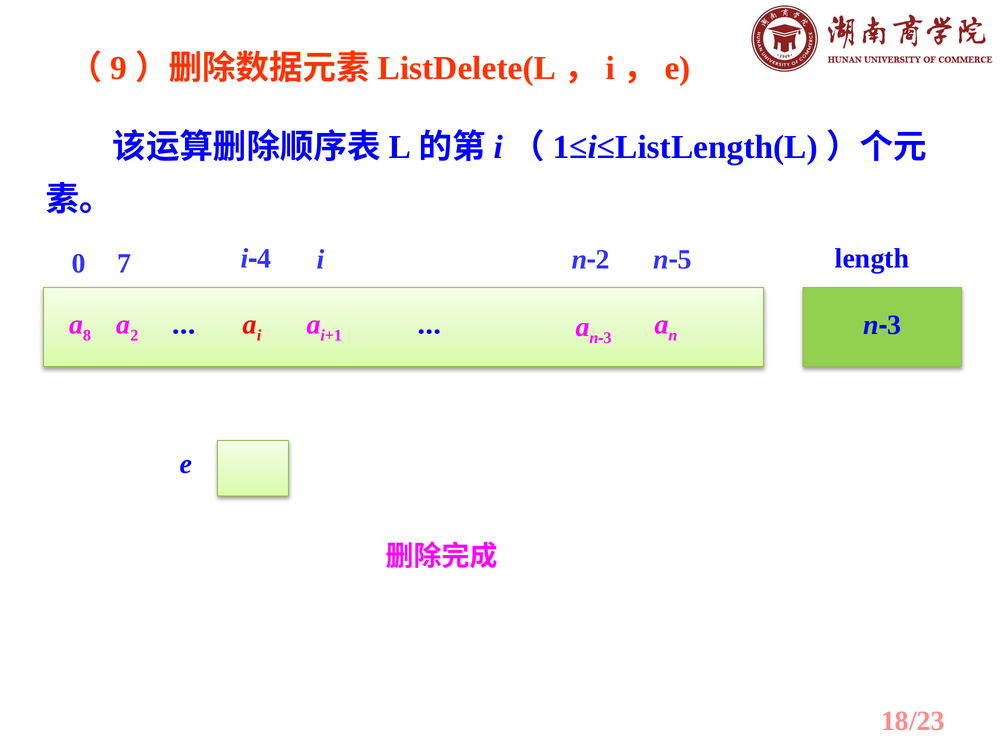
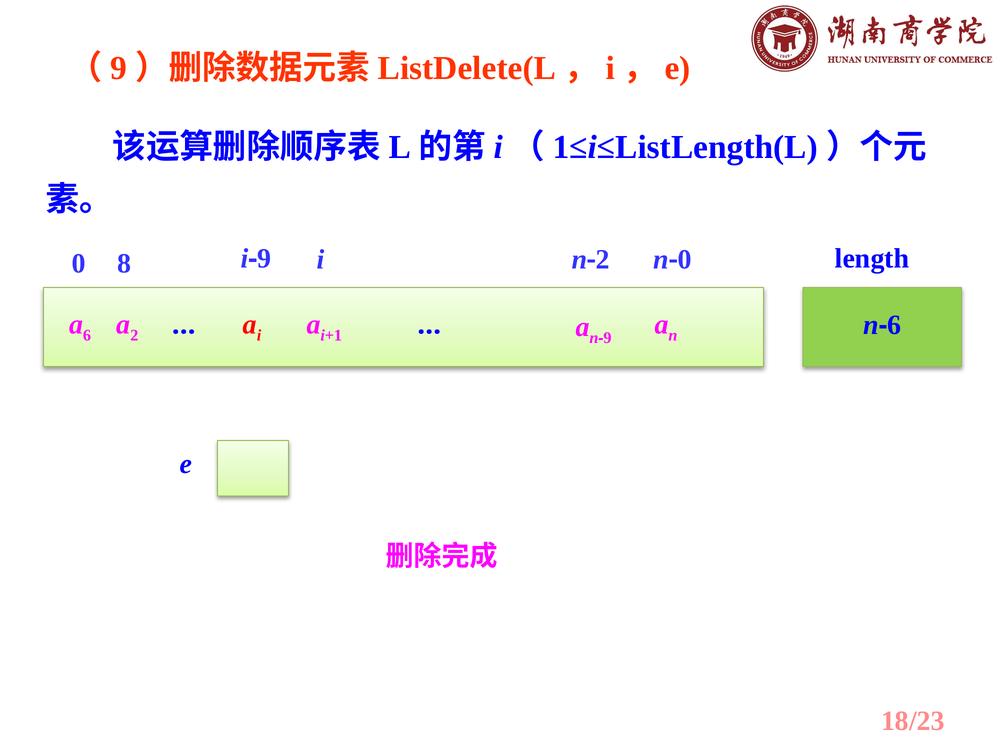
7: 7 -> 8
4 at (264, 258): 4 -> 9
5 at (685, 259): 5 -> 0
8 at (87, 335): 8 -> 6
3 at (894, 325): 3 -> 6
3 at (607, 338): 3 -> 9
